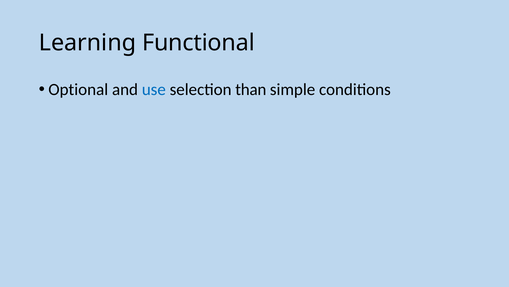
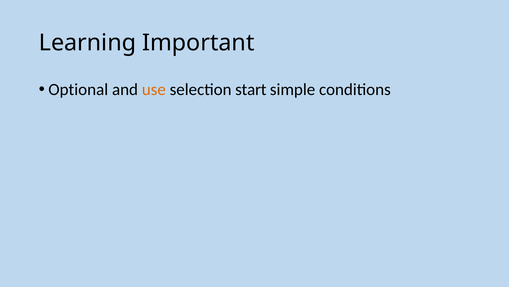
Functional: Functional -> Important
use colour: blue -> orange
than: than -> start
